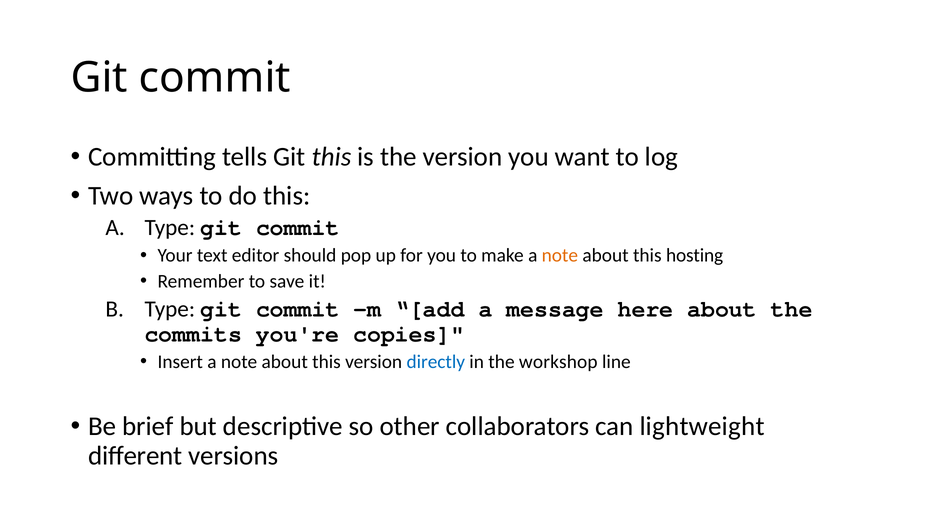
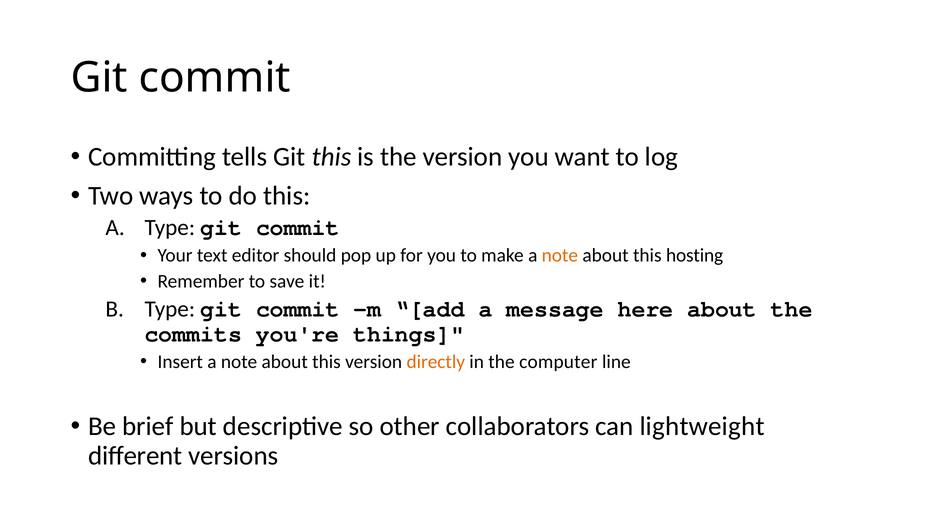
copies: copies -> things
directly colour: blue -> orange
workshop: workshop -> computer
